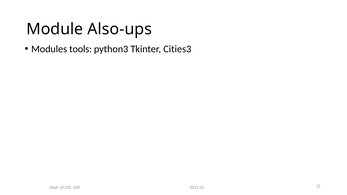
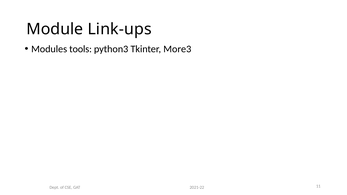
Also-ups: Also-ups -> Link-ups
Cities3: Cities3 -> More3
